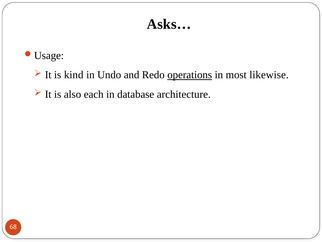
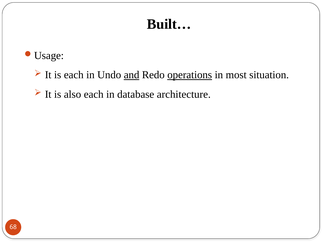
Asks…: Asks… -> Built…
is kind: kind -> each
and underline: none -> present
likewise: likewise -> situation
